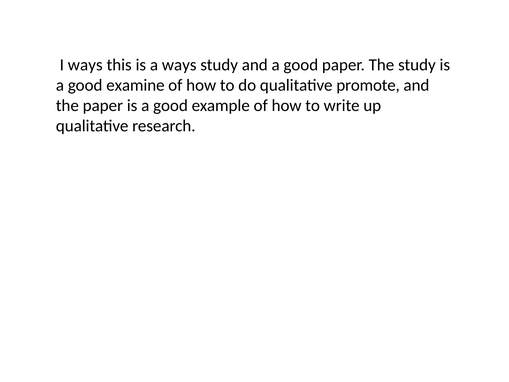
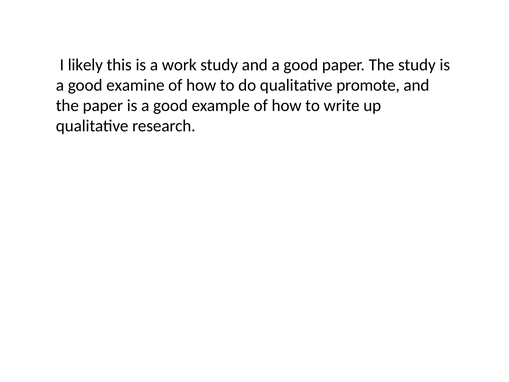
I ways: ways -> likely
a ways: ways -> work
